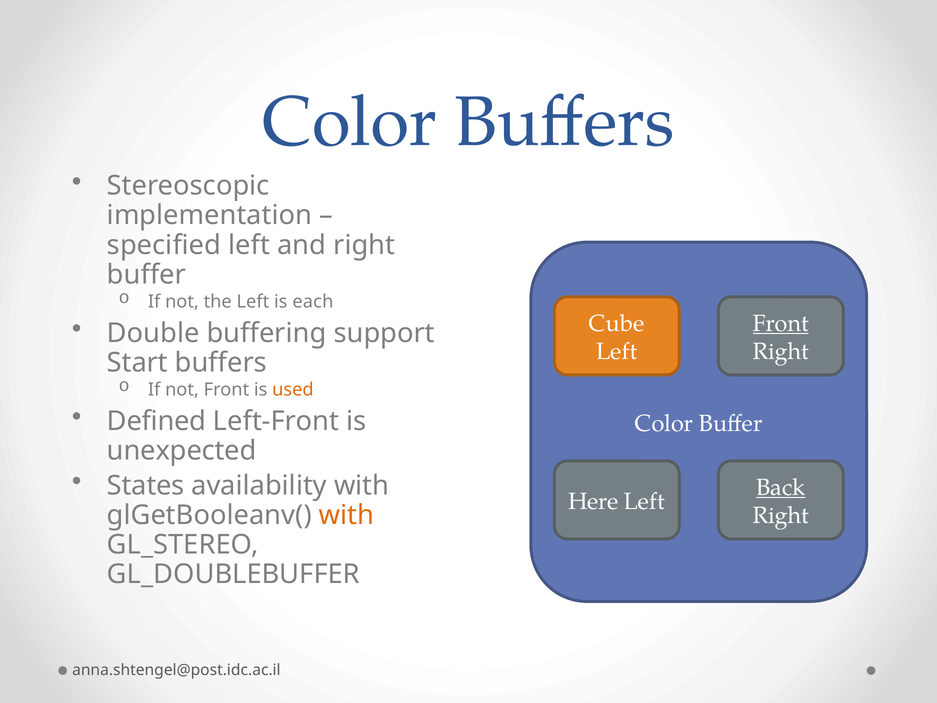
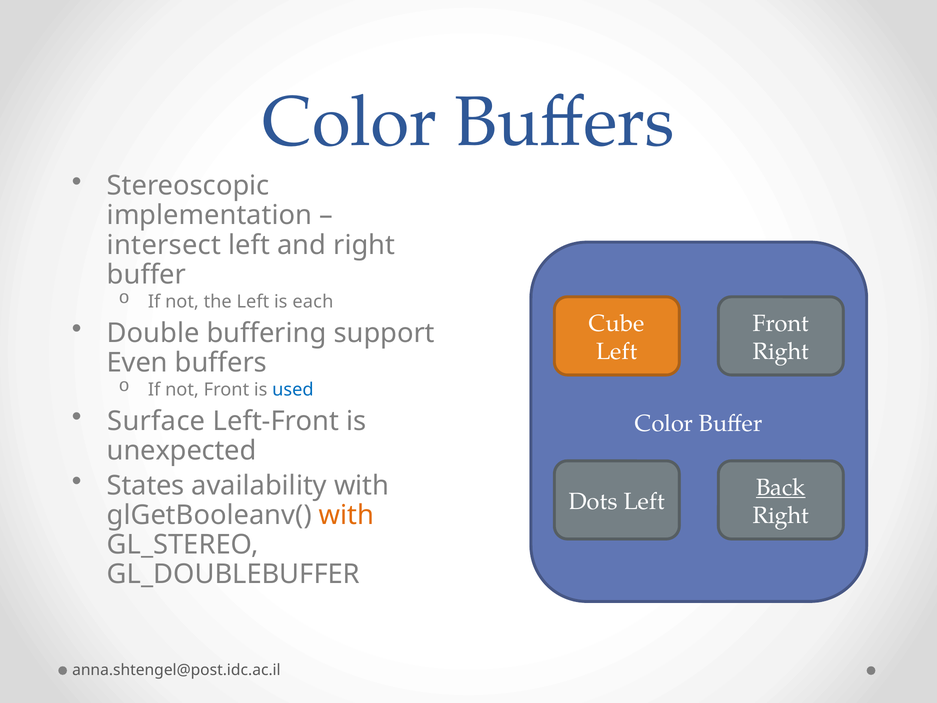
specified: specified -> intersect
Front at (781, 323) underline: present -> none
Start: Start -> Even
used colour: orange -> blue
Defined: Defined -> Surface
Here: Here -> Dots
